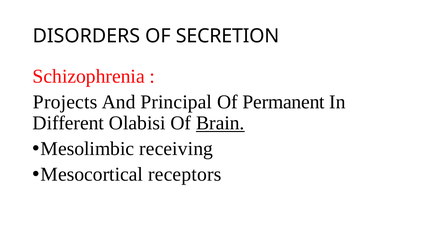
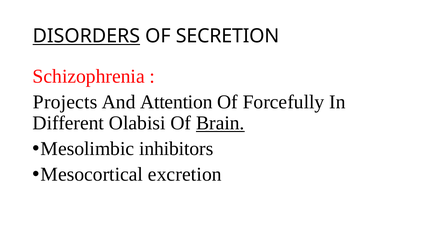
DISORDERS underline: none -> present
Principal: Principal -> Attention
Permanent: Permanent -> Forcefully
receiving: receiving -> inhibitors
receptors: receptors -> excretion
